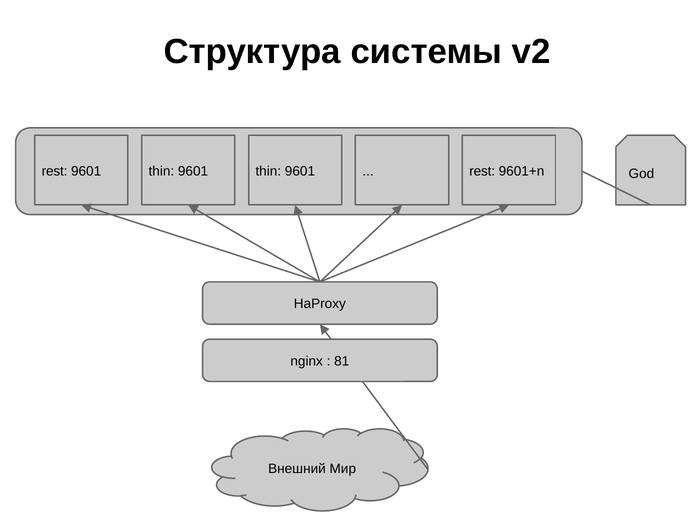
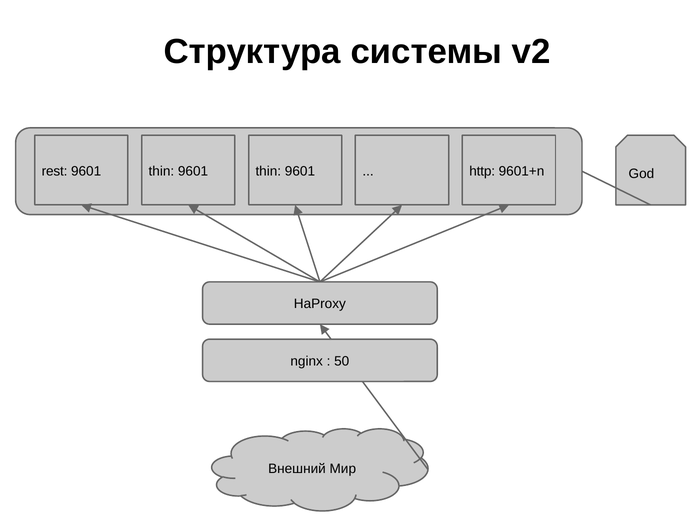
rest at (482, 171): rest -> http
81: 81 -> 50
